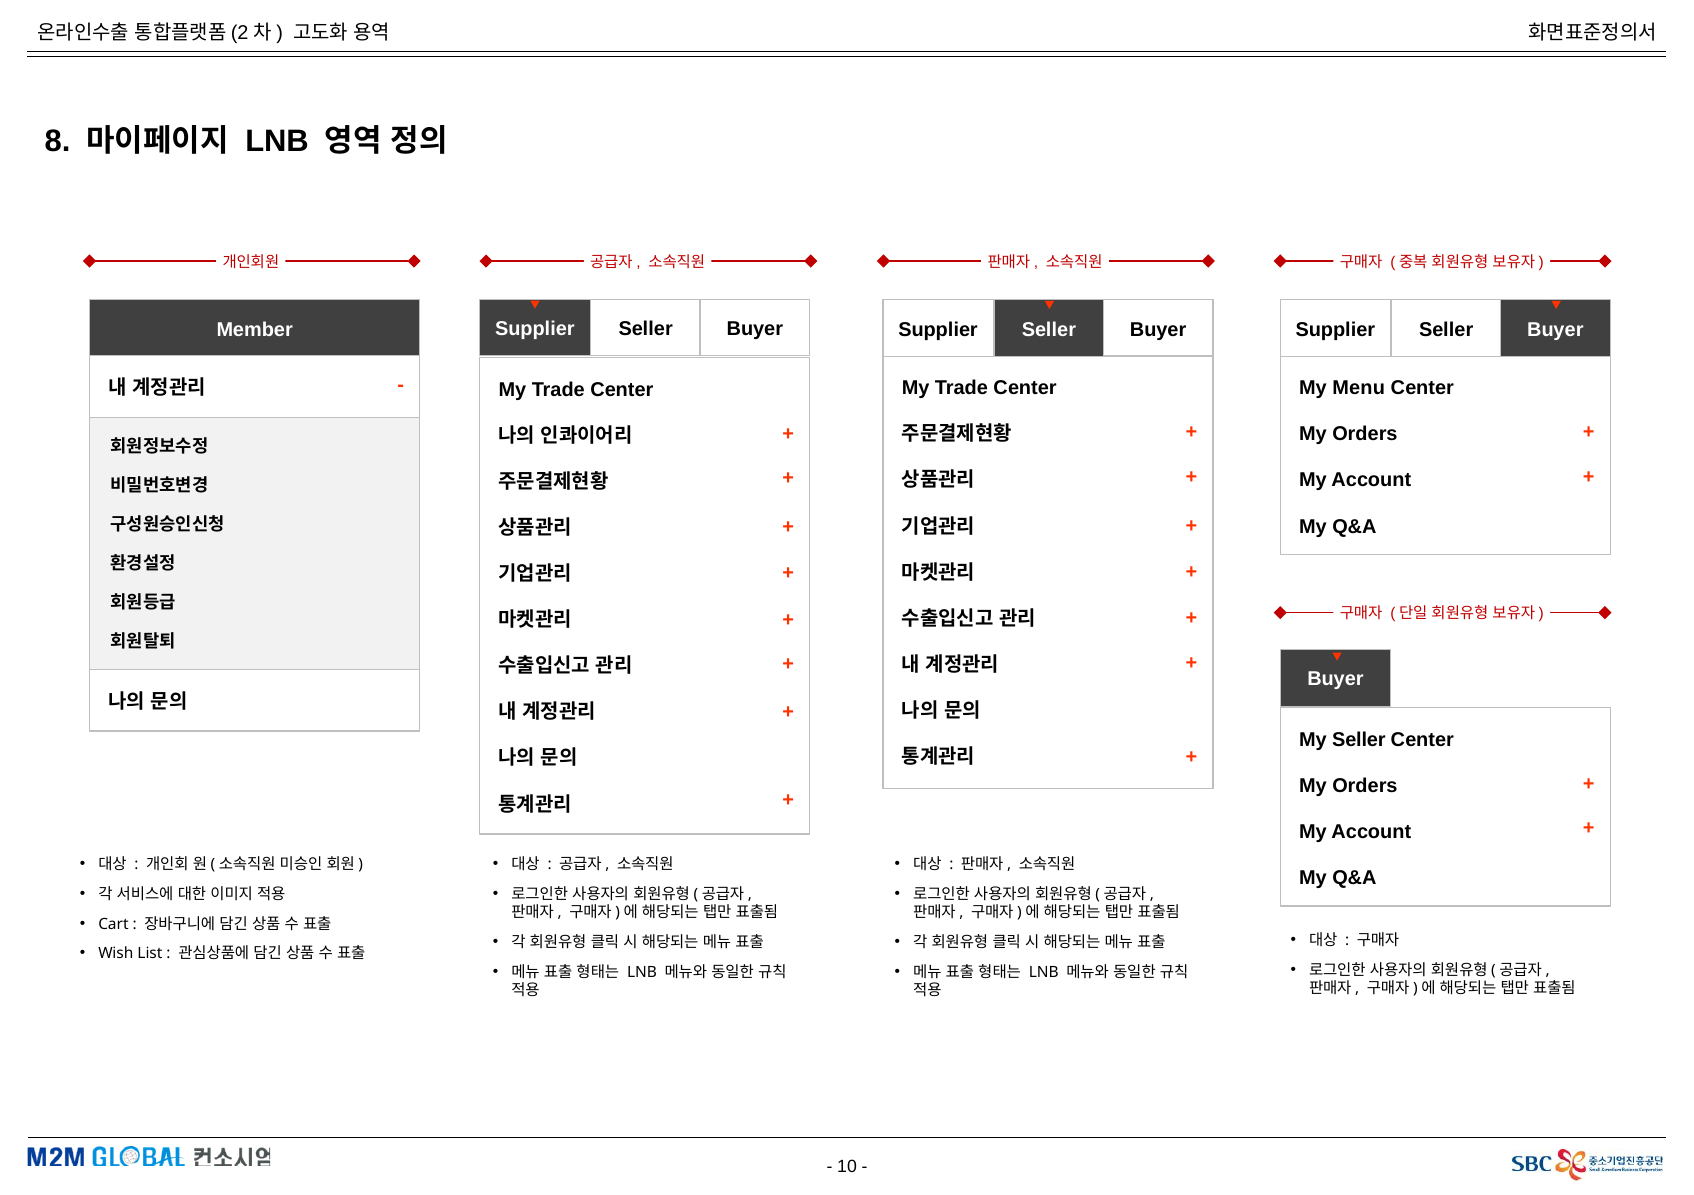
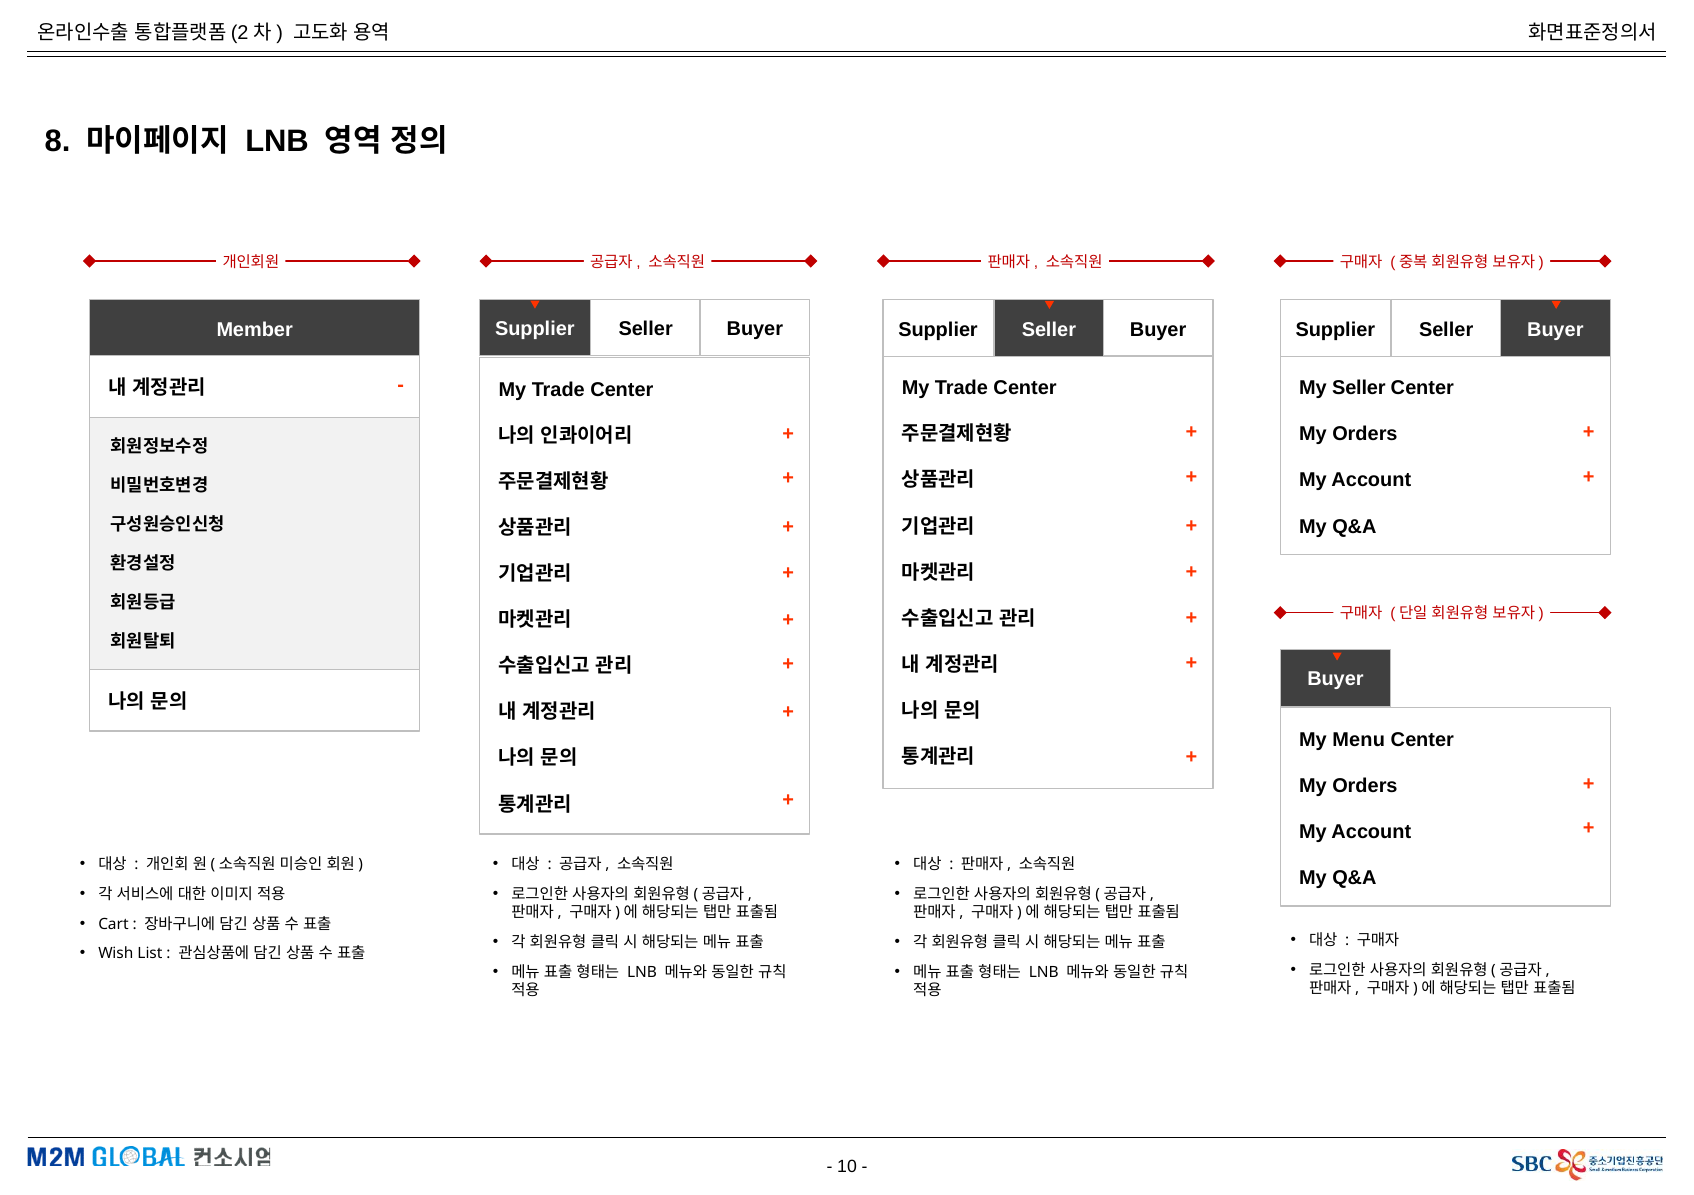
My Menu: Menu -> Seller
My Seller: Seller -> Menu
